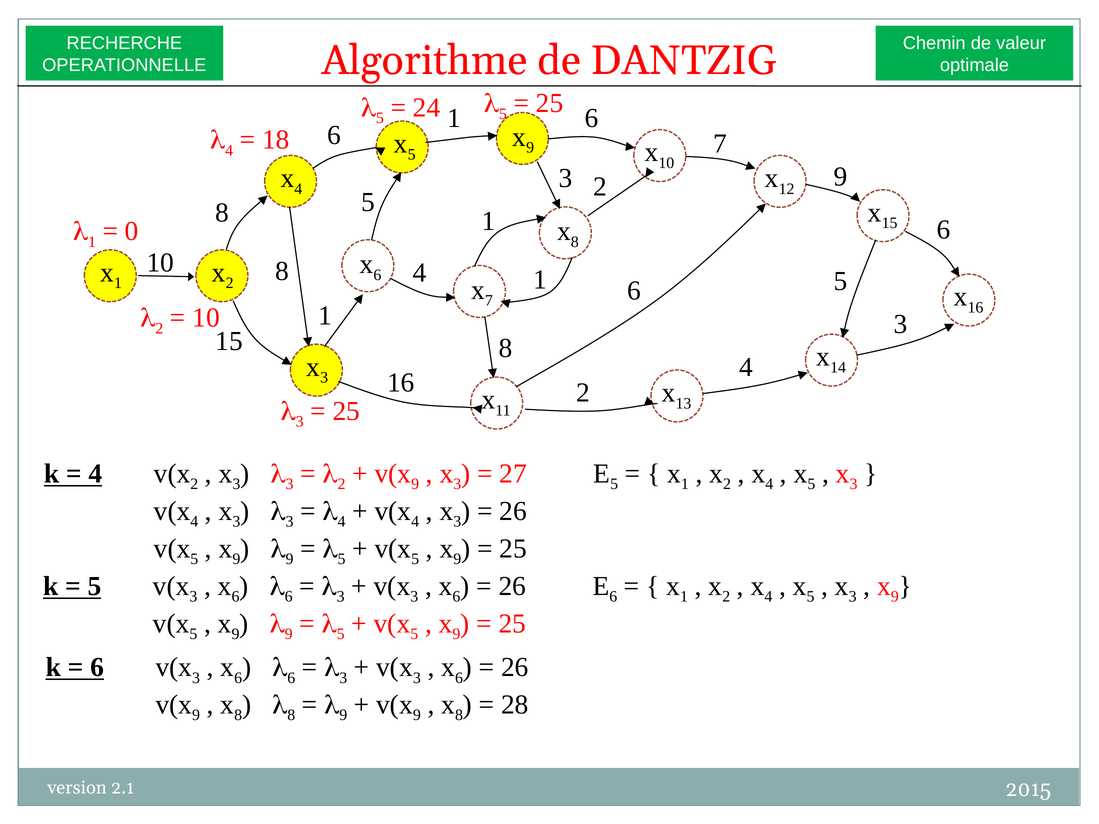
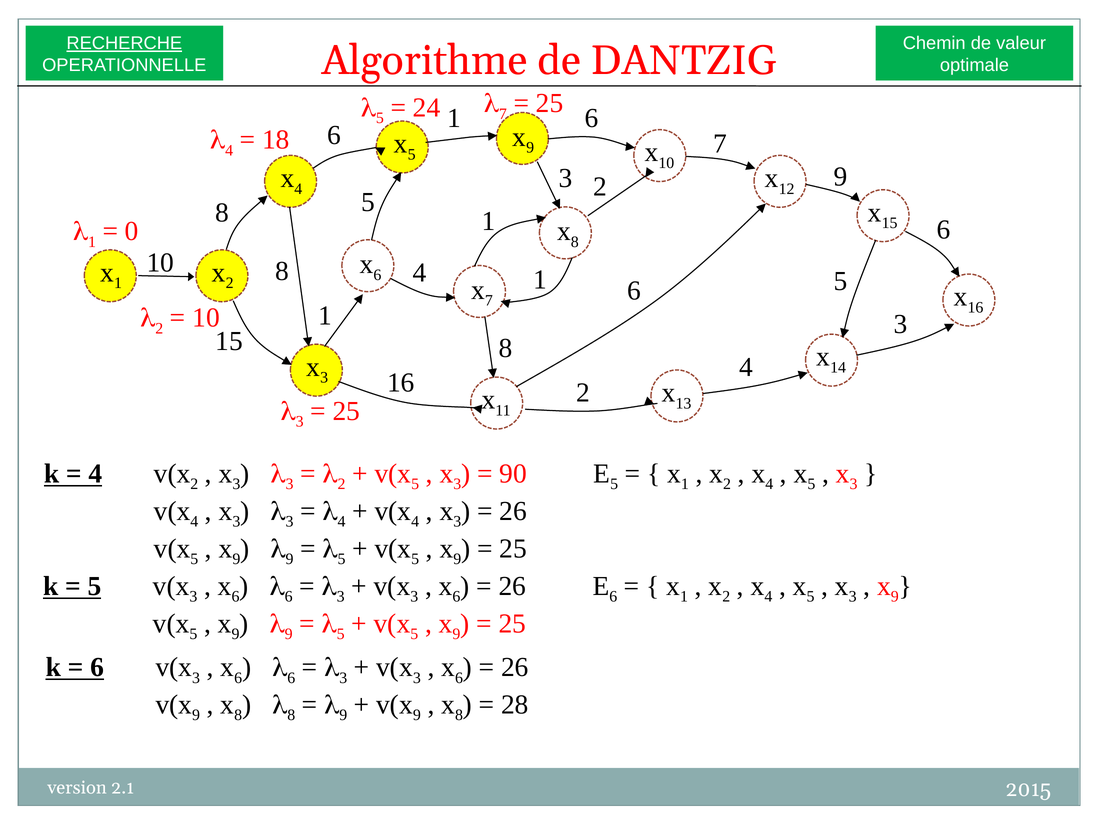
RECHERCHE underline: none -> present
5 at (503, 114): 5 -> 7
9 at (415, 484): 9 -> 5
27: 27 -> 90
